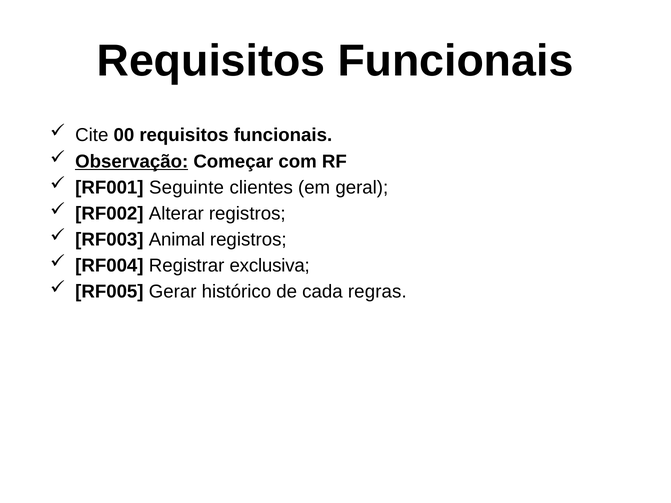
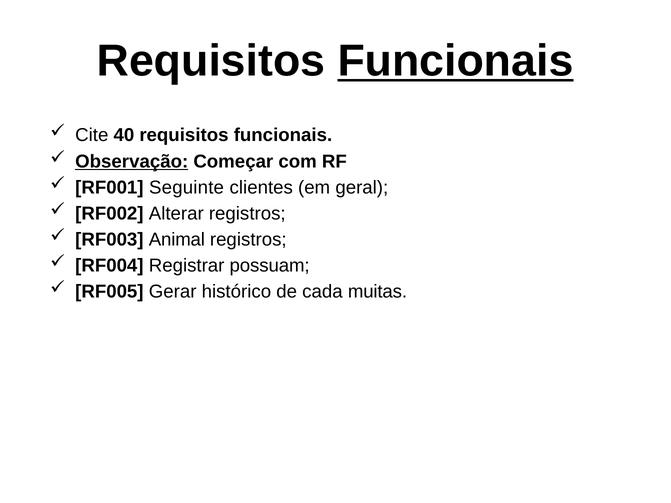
Funcionais at (455, 61) underline: none -> present
00: 00 -> 40
exclusiva: exclusiva -> possuam
regras: regras -> muitas
